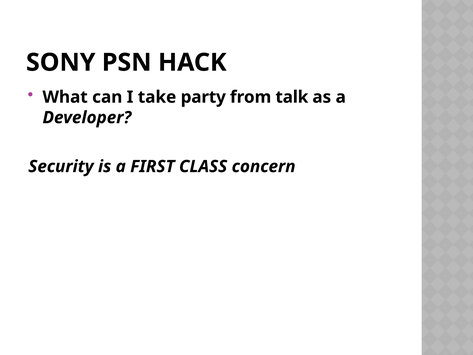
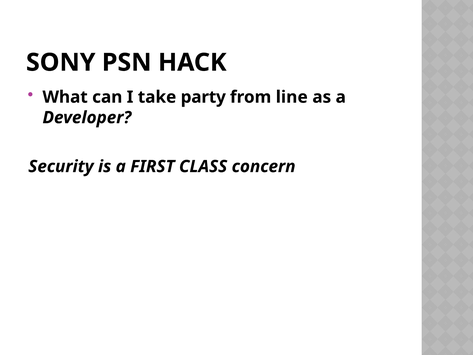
talk: talk -> line
